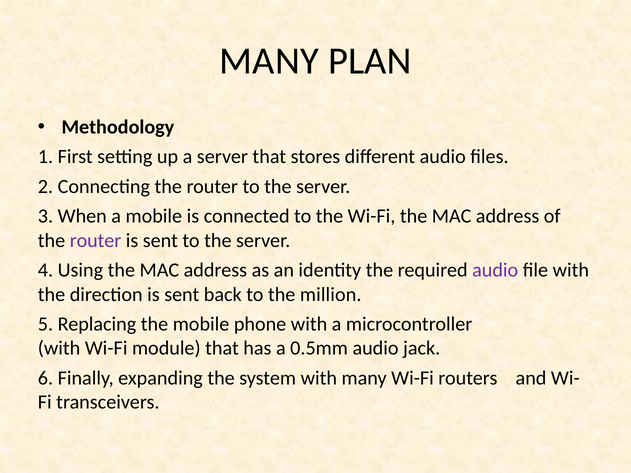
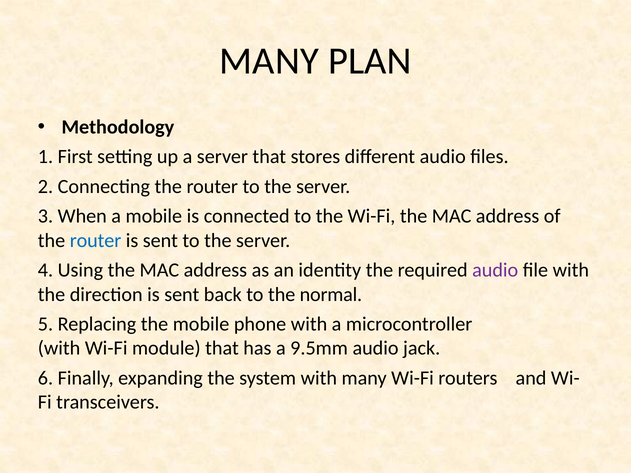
router at (96, 241) colour: purple -> blue
million: million -> normal
0.5mm: 0.5mm -> 9.5mm
